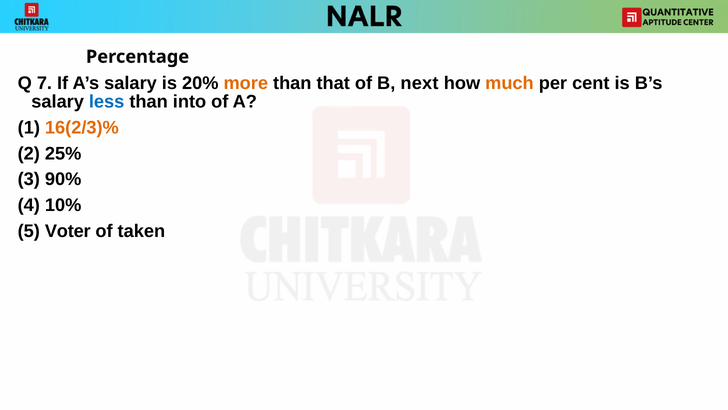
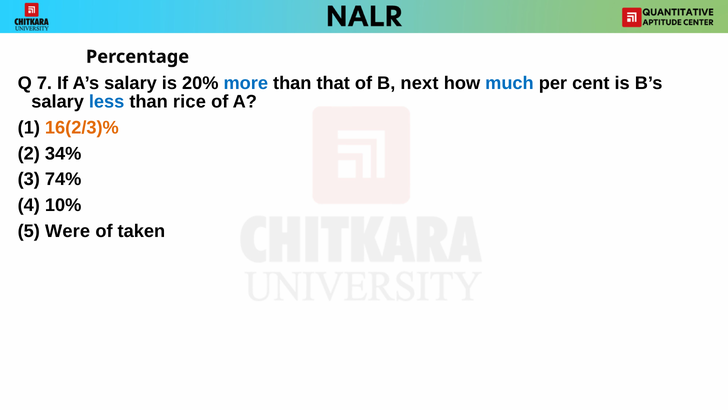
more colour: orange -> blue
much colour: orange -> blue
into: into -> rice
25%: 25% -> 34%
90%: 90% -> 74%
Voter: Voter -> Were
